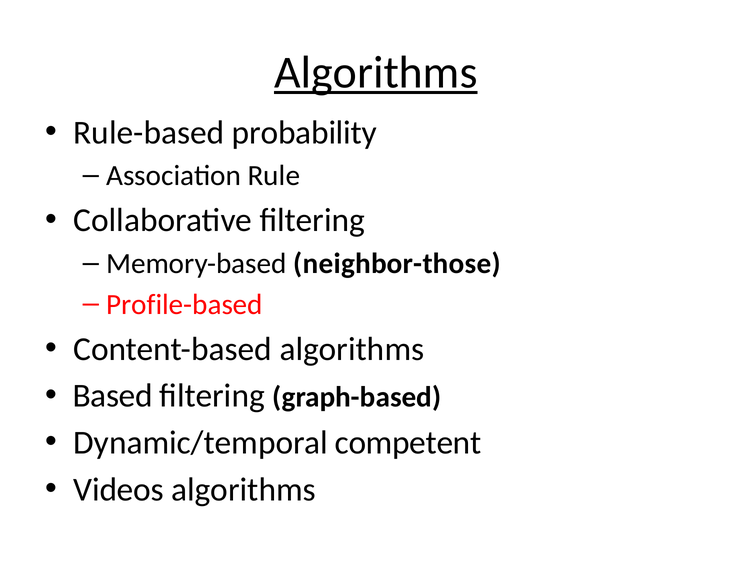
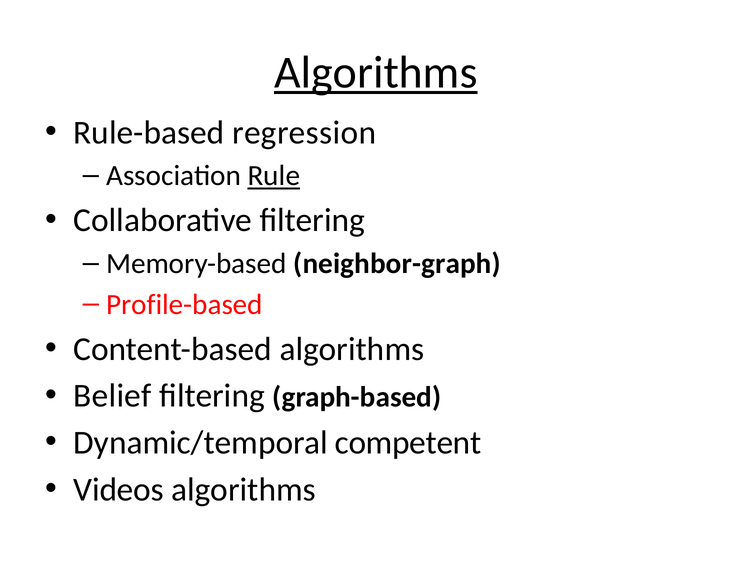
probability: probability -> regression
Rule underline: none -> present
neighbor-those: neighbor-those -> neighbor-graph
Based: Based -> Belief
